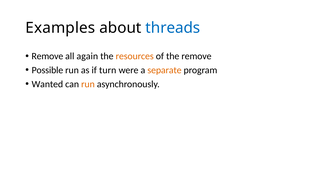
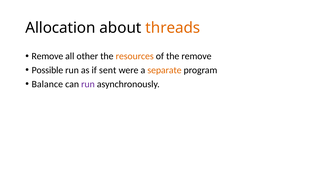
Examples: Examples -> Allocation
threads colour: blue -> orange
again: again -> other
turn: turn -> sent
Wanted: Wanted -> Balance
run at (88, 84) colour: orange -> purple
